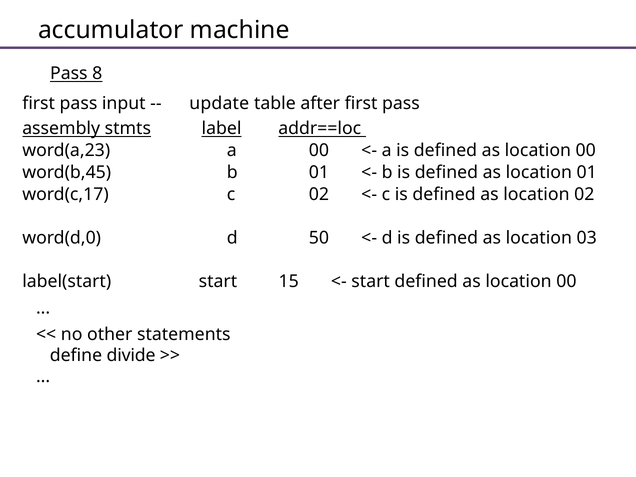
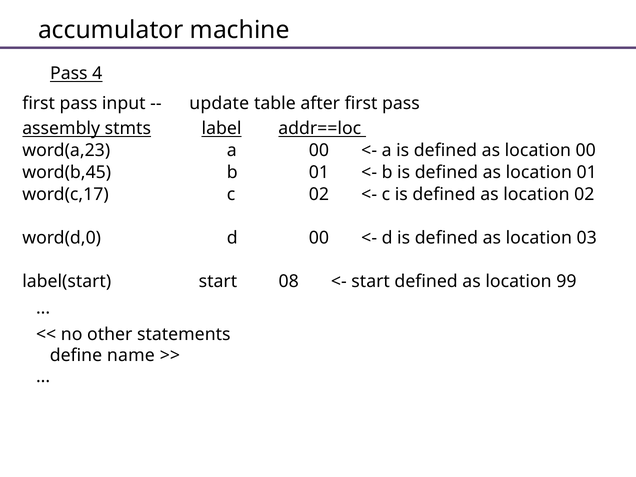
8: 8 -> 4
d 50: 50 -> 00
15: 15 -> 08
00 at (566, 281): 00 -> 99
divide: divide -> name
